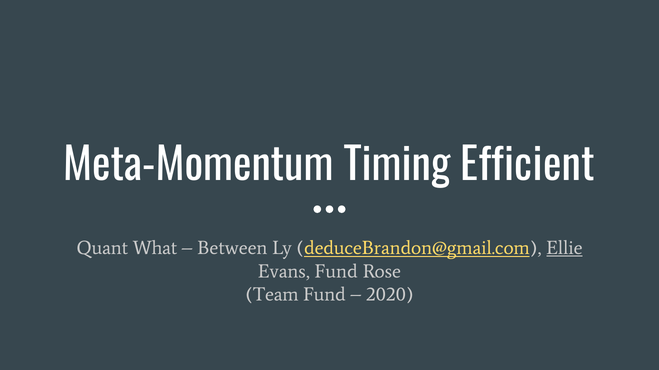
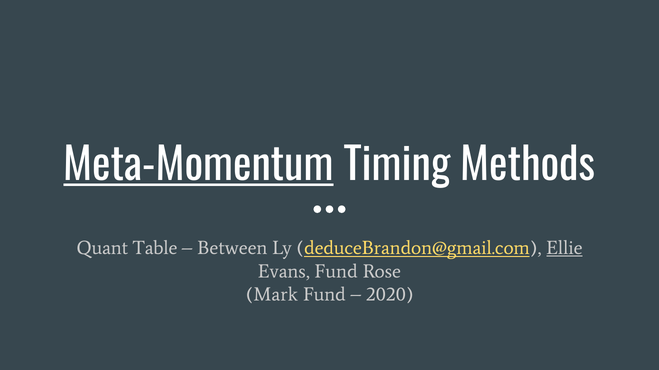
Meta-Momentum underline: none -> present
Efficient: Efficient -> Methods
What: What -> Table
Team: Team -> Mark
